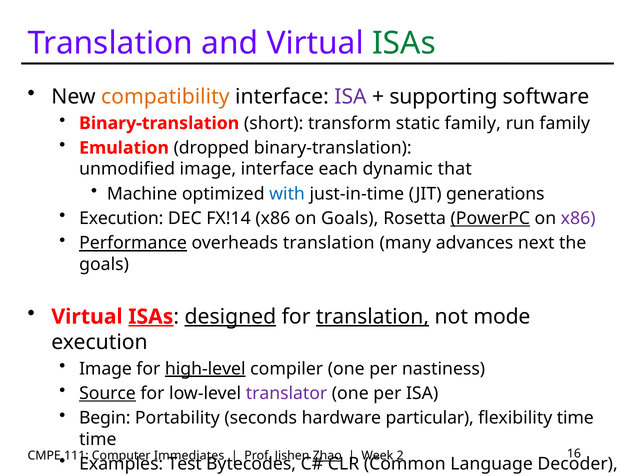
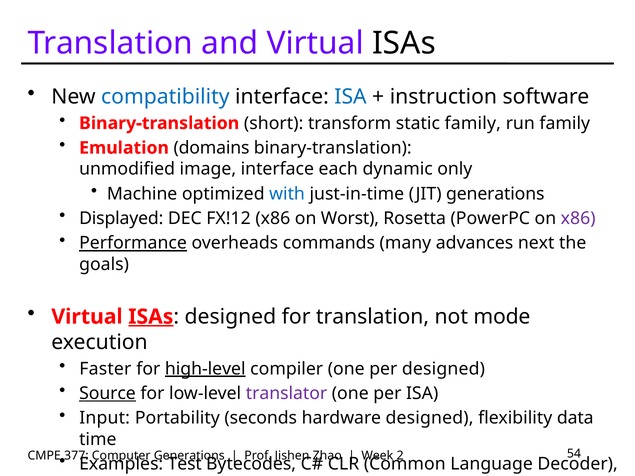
ISAs at (404, 43) colour: green -> black
compatibility colour: orange -> blue
ISA at (351, 97) colour: purple -> blue
supporting: supporting -> instruction
dropped: dropped -> domains
that: that -> only
Execution at (121, 219): Execution -> Displayed
FX!14: FX!14 -> FX!12
on Goals: Goals -> Worst
PowerPC underline: present -> none
overheads translation: translation -> commands
designed at (230, 317) underline: present -> none
translation at (373, 317) underline: present -> none
Image at (105, 369): Image -> Faster
per nastiness: nastiness -> designed
Begin: Begin -> Input
hardware particular: particular -> designed
flexibility time: time -> data
111: 111 -> 377
Immediates at (189, 456): Immediates -> Generations
Zhao underline: present -> none
16: 16 -> 54
